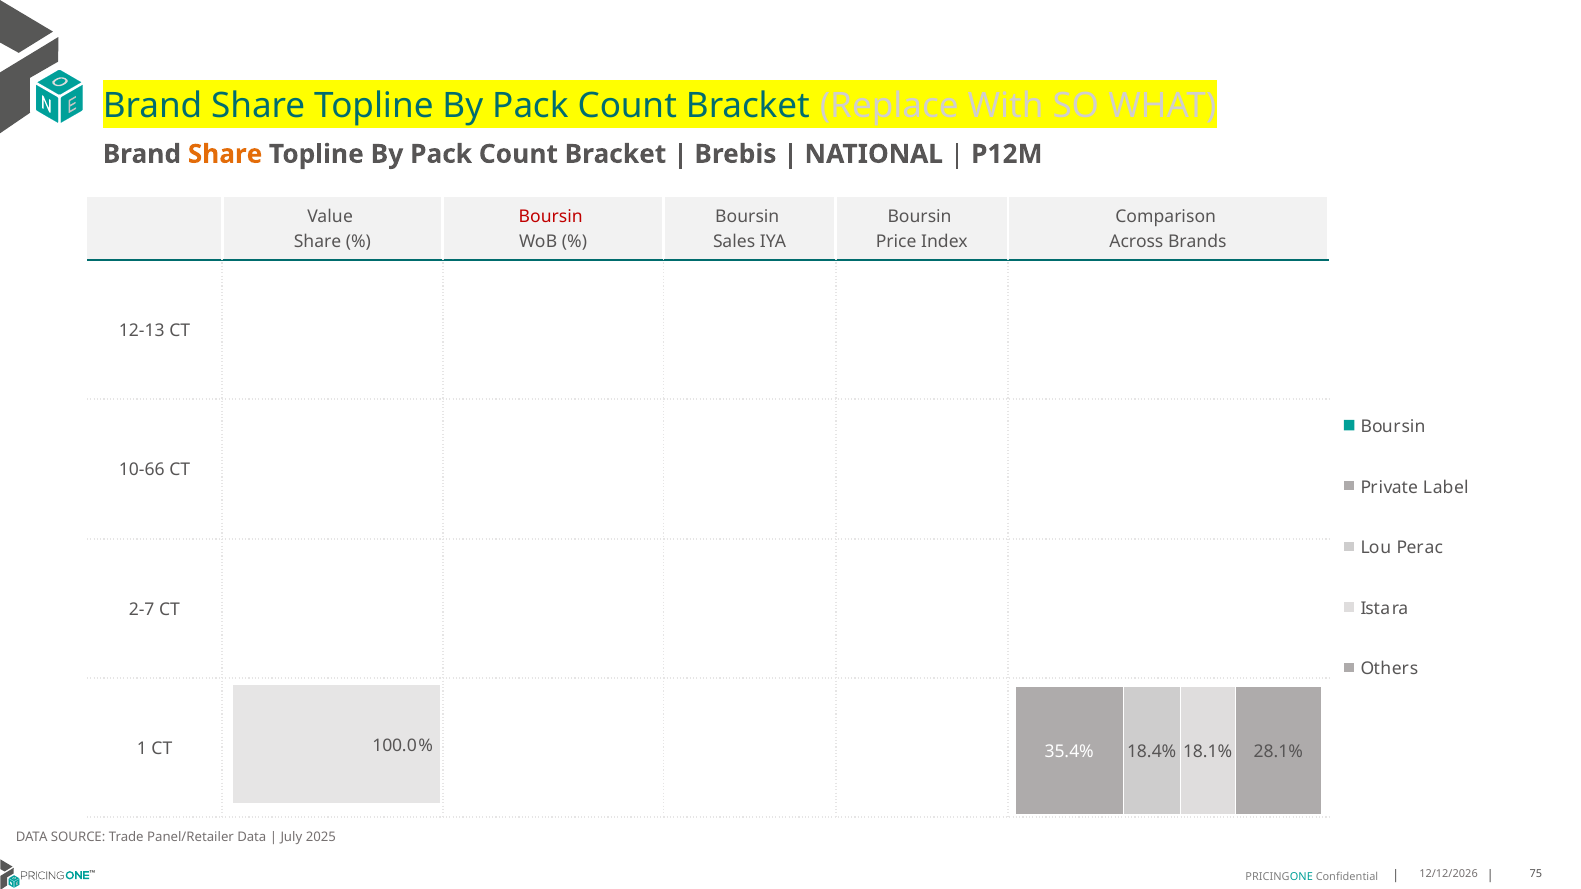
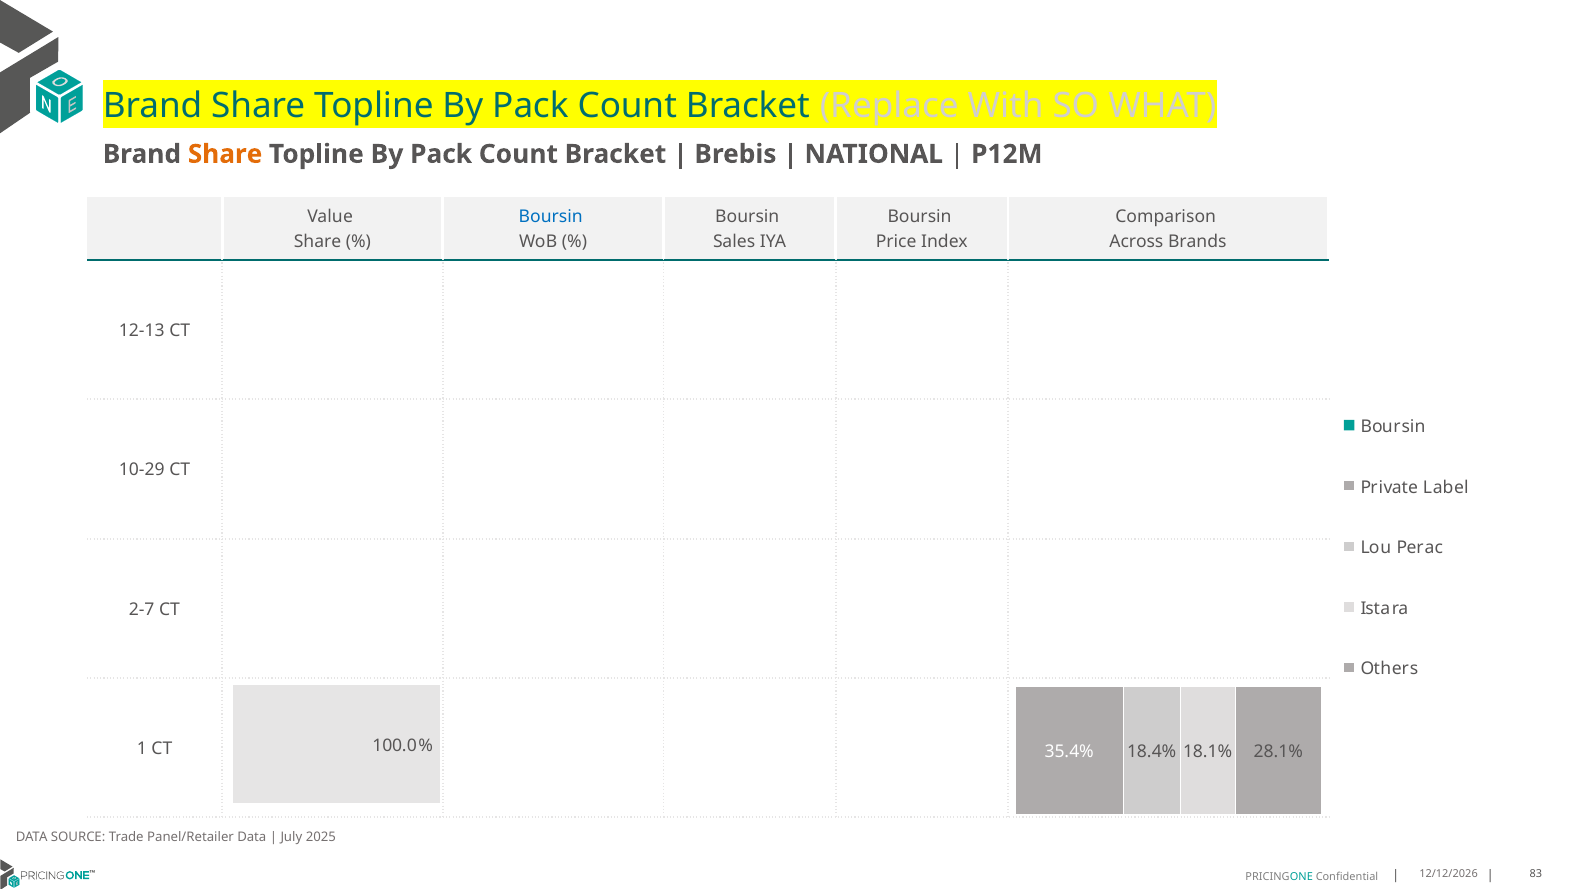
Boursin at (551, 217) colour: red -> blue
10-66: 10-66 -> 10-29
75: 75 -> 83
